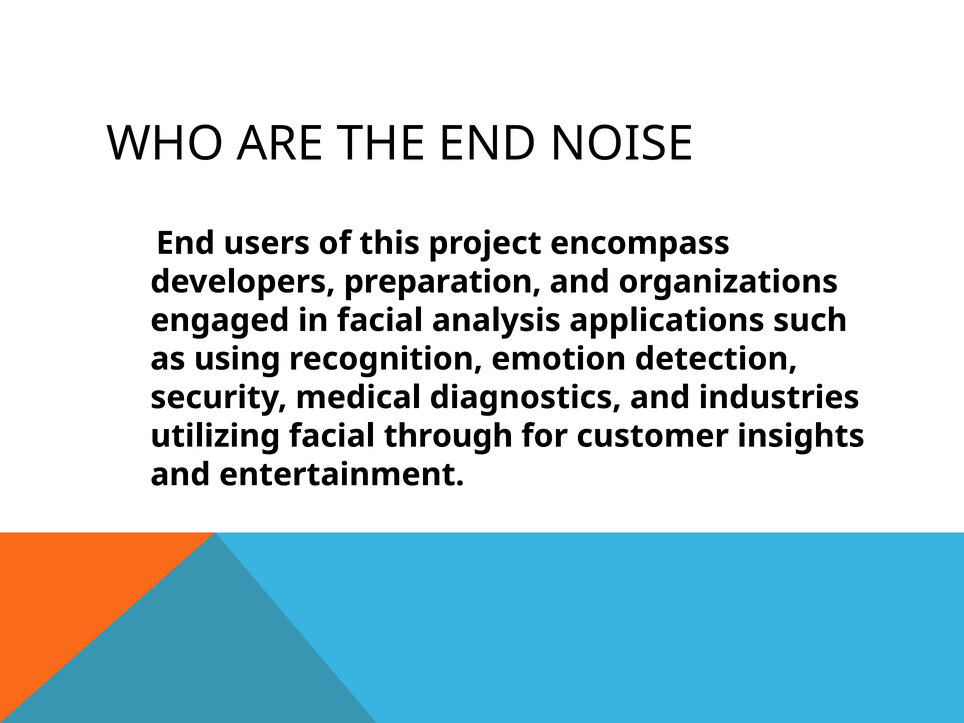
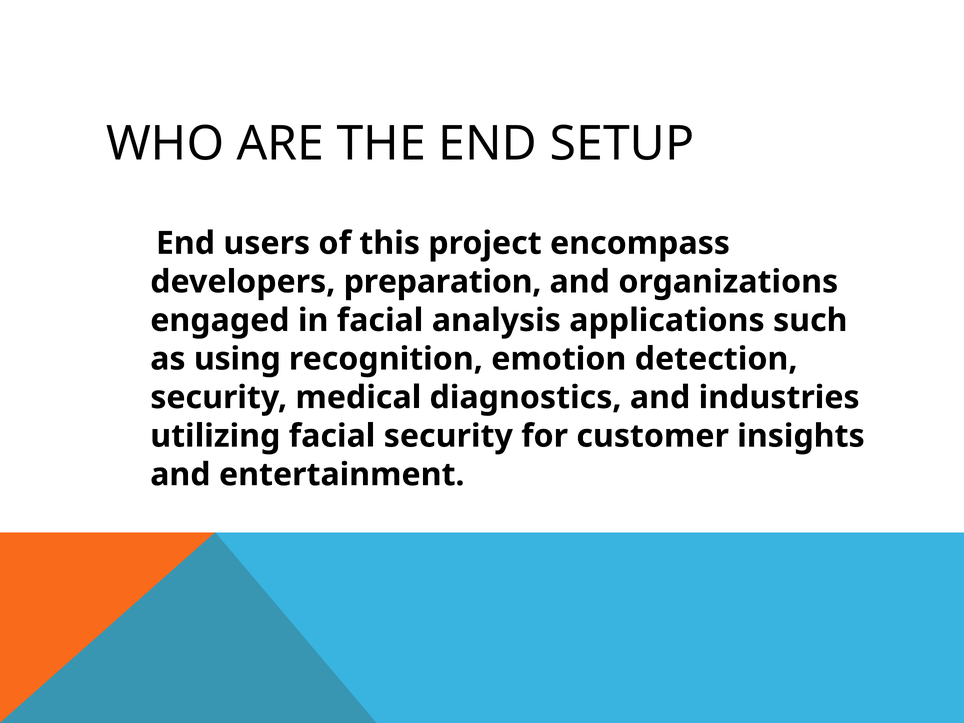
NOISE: NOISE -> SETUP
facial through: through -> security
